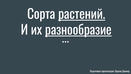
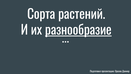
растений underline: present -> none
